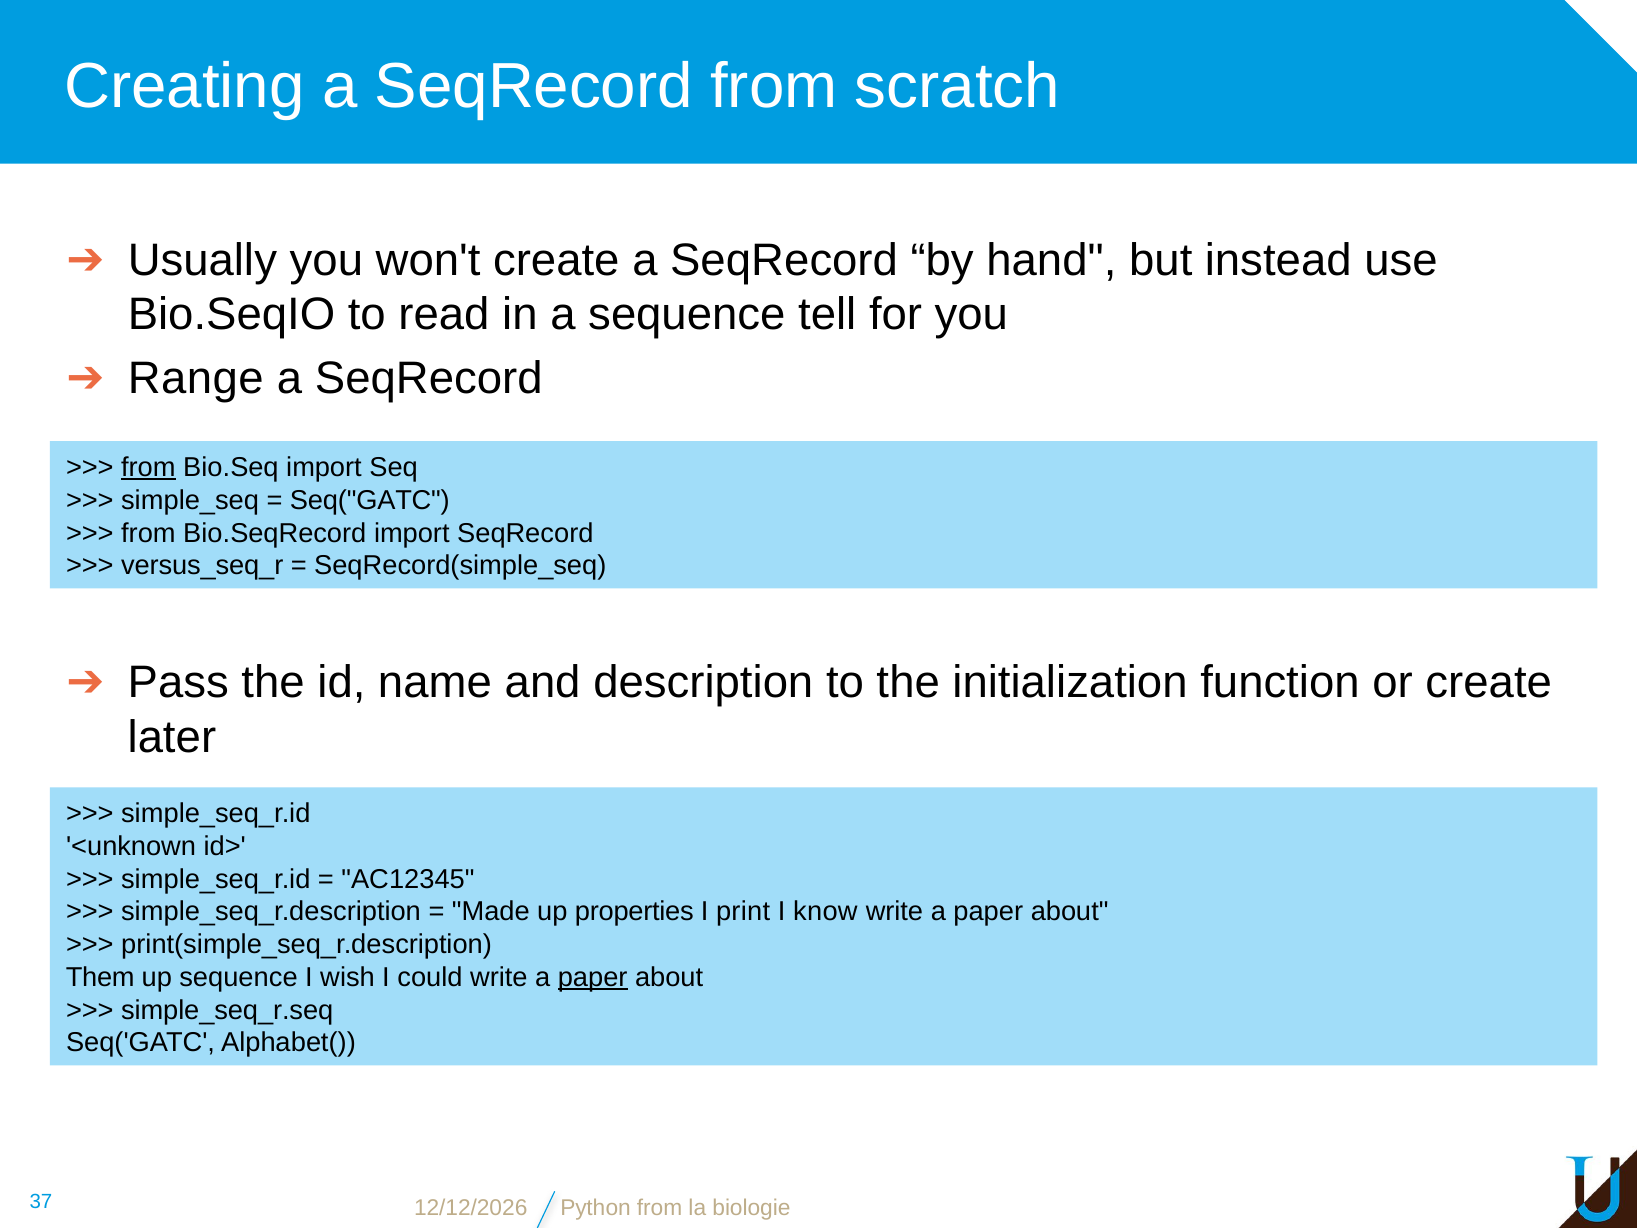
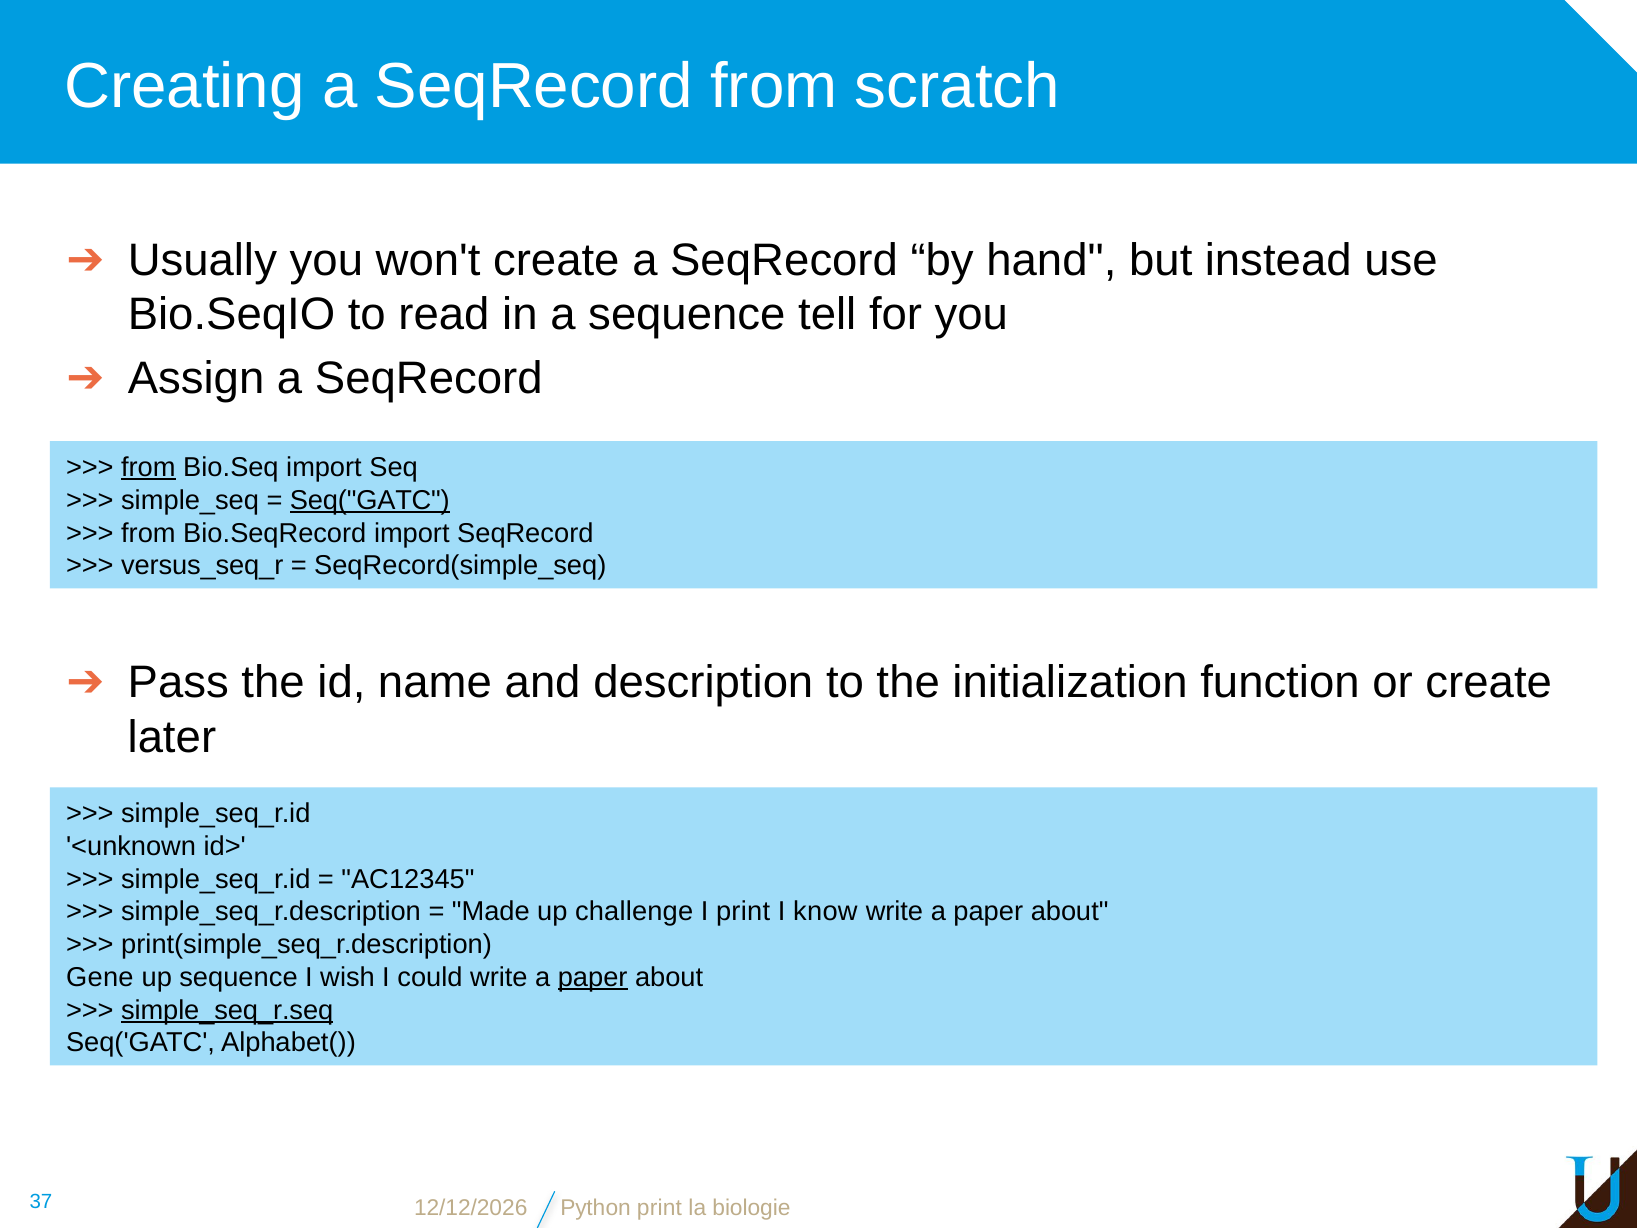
Range: Range -> Assign
Seq("GATC underline: none -> present
properties: properties -> challenge
Them: Them -> Gene
simple_seq_r.seq underline: none -> present
Python from: from -> print
